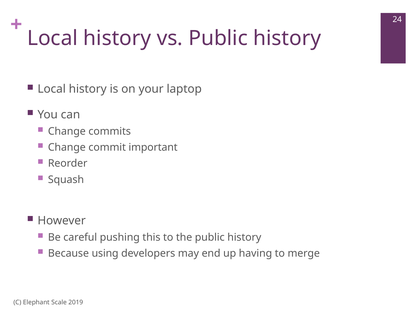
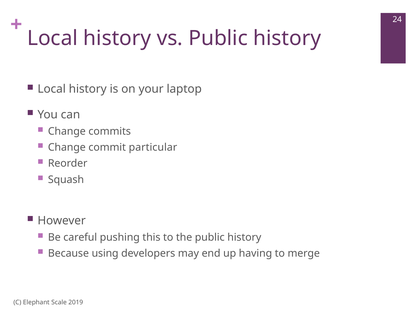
important: important -> particular
